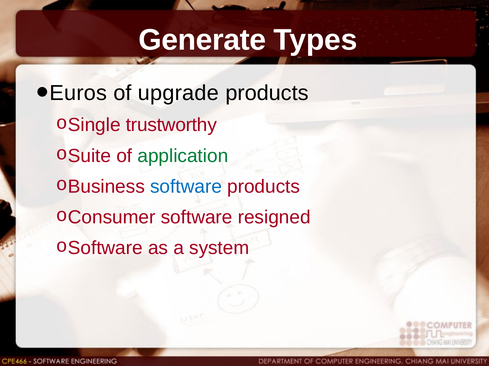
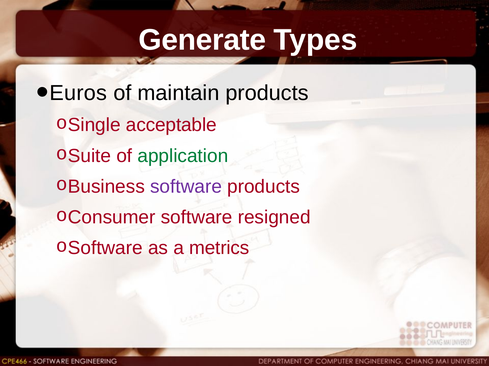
upgrade: upgrade -> maintain
trustworthy: trustworthy -> acceptable
software at (186, 187) colour: blue -> purple
system: system -> metrics
